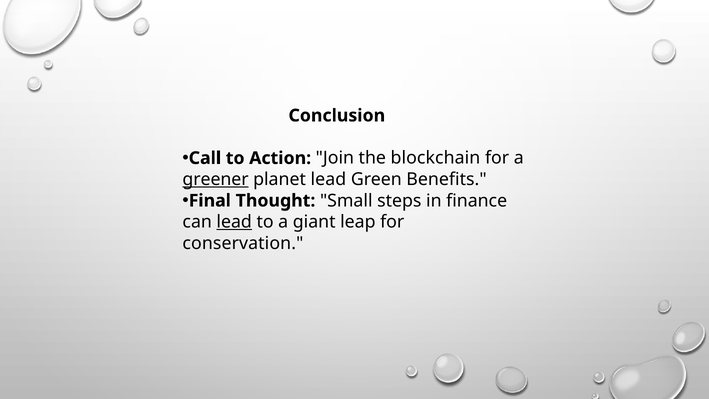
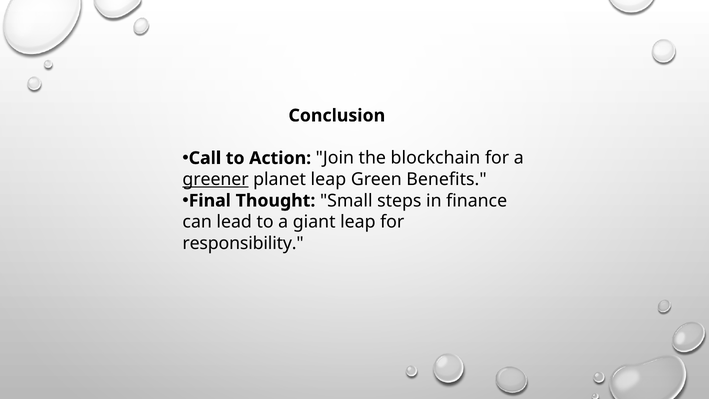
planet lead: lead -> leap
lead at (234, 222) underline: present -> none
conservation: conservation -> responsibility
